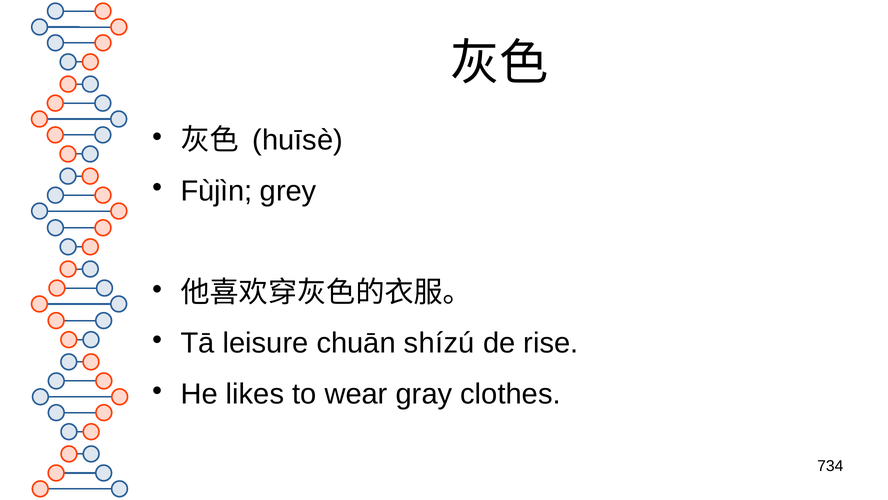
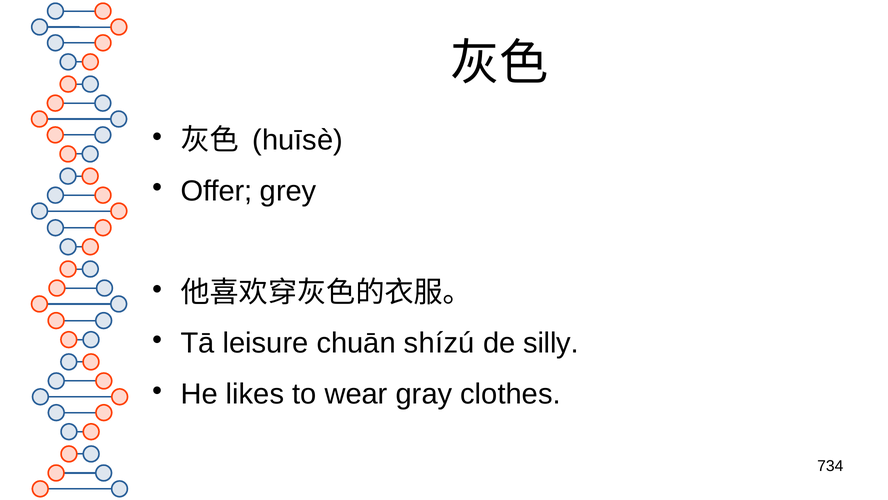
Fùjìn: Fùjìn -> Offer
rise: rise -> silly
